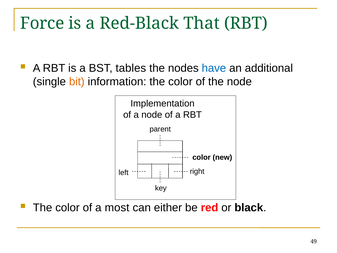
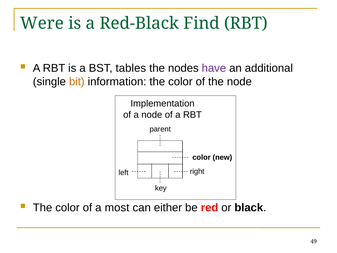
Force: Force -> Were
That: That -> Find
have colour: blue -> purple
